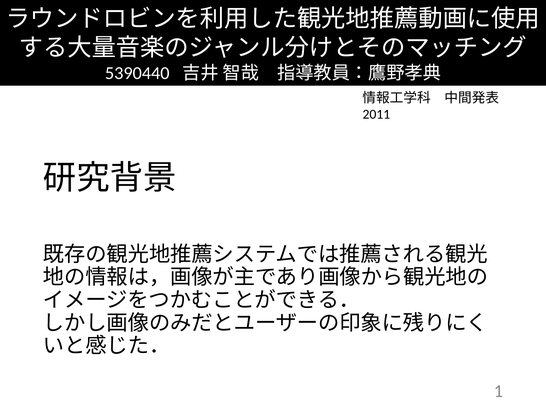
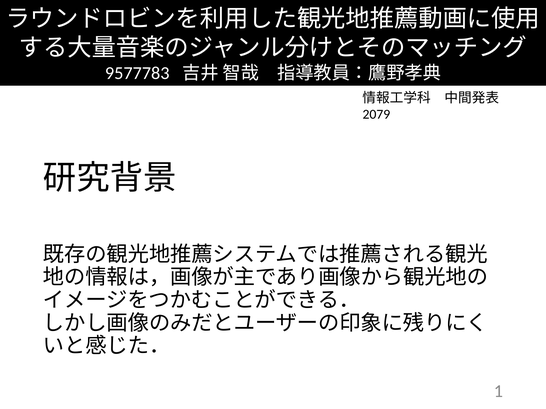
5390440: 5390440 -> 9577783
2011: 2011 -> 2079
